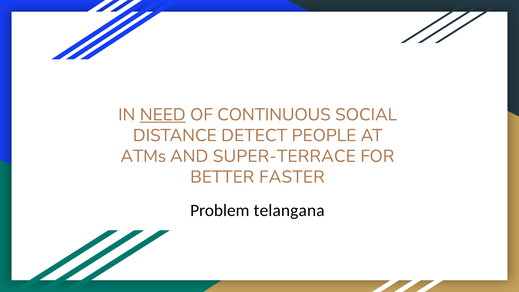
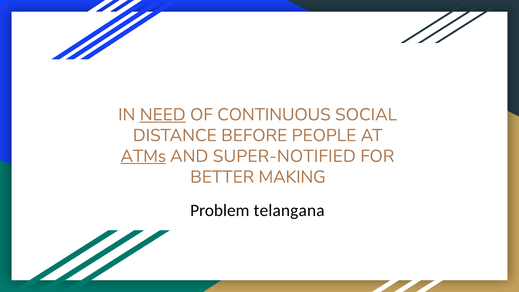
DETECT: DETECT -> BEFORE
ATMs underline: none -> present
SUPER-TERRACE: SUPER-TERRACE -> SUPER-NOTIFIED
FASTER: FASTER -> MAKING
